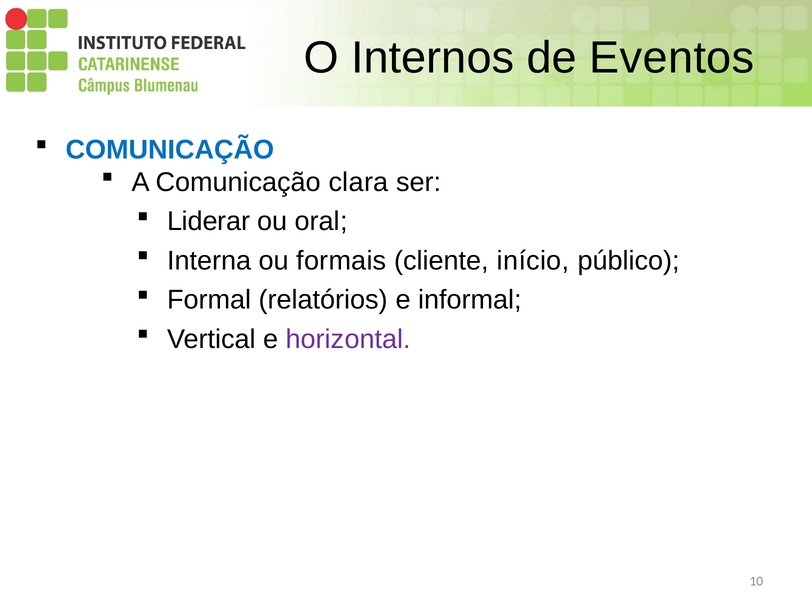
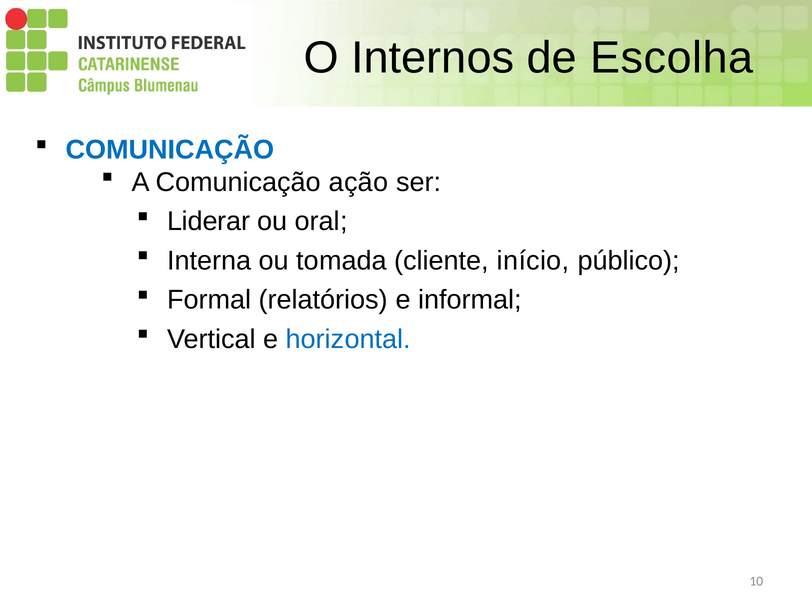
Eventos: Eventos -> Escolha
clara: clara -> ação
formais: formais -> tomada
horizontal colour: purple -> blue
